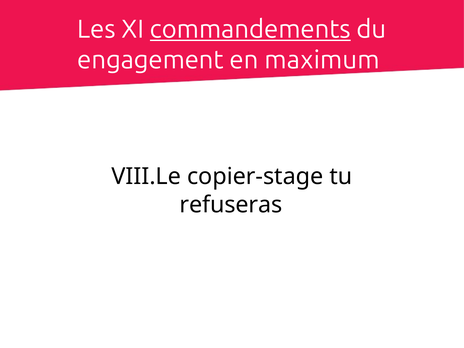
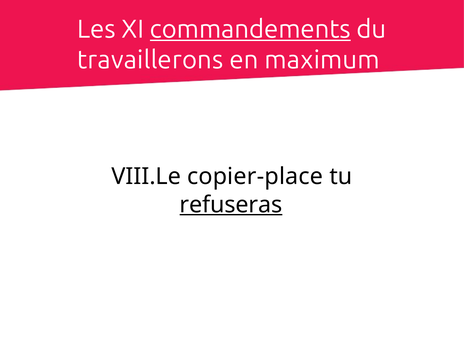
engagement: engagement -> travaillerons
copier-stage: copier-stage -> copier-place
refuseras underline: none -> present
